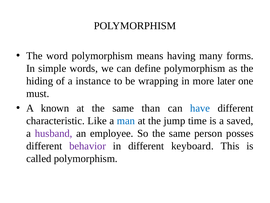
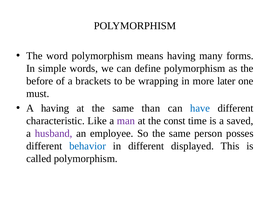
hiding: hiding -> before
instance: instance -> brackets
A known: known -> having
man colour: blue -> purple
jump: jump -> const
behavior colour: purple -> blue
keyboard: keyboard -> displayed
